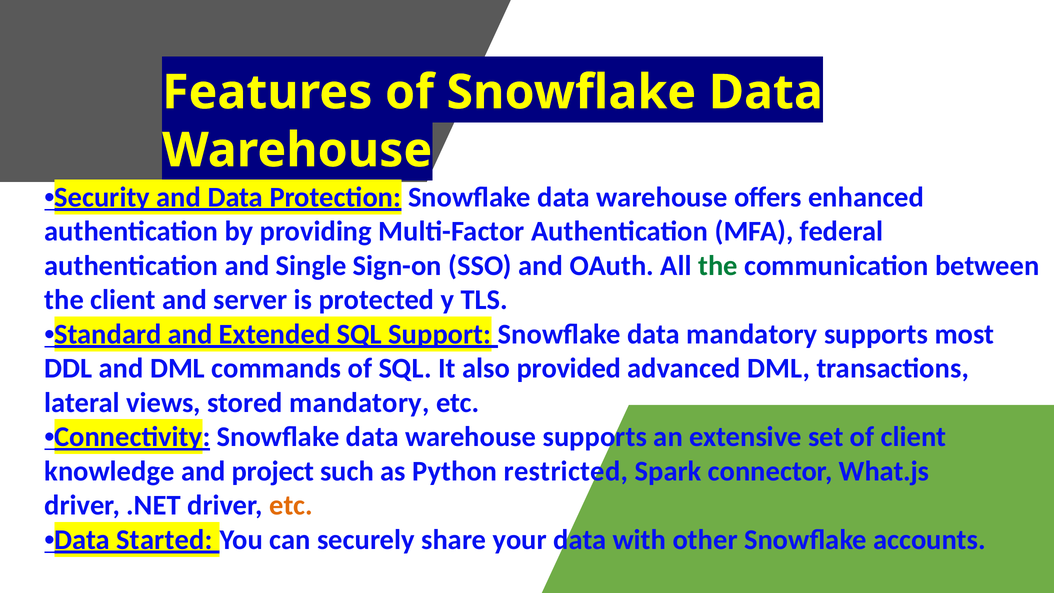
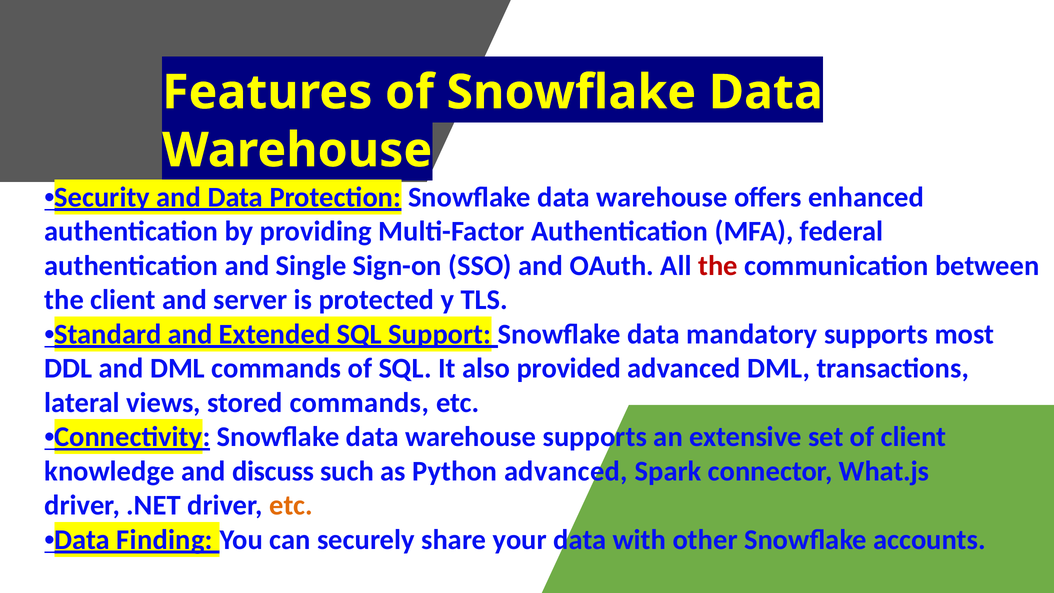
the at (718, 266) colour: green -> red
stored mandatory: mandatory -> commands
project: project -> discuss
Python restricted: restricted -> advanced
Started: Started -> Finding
